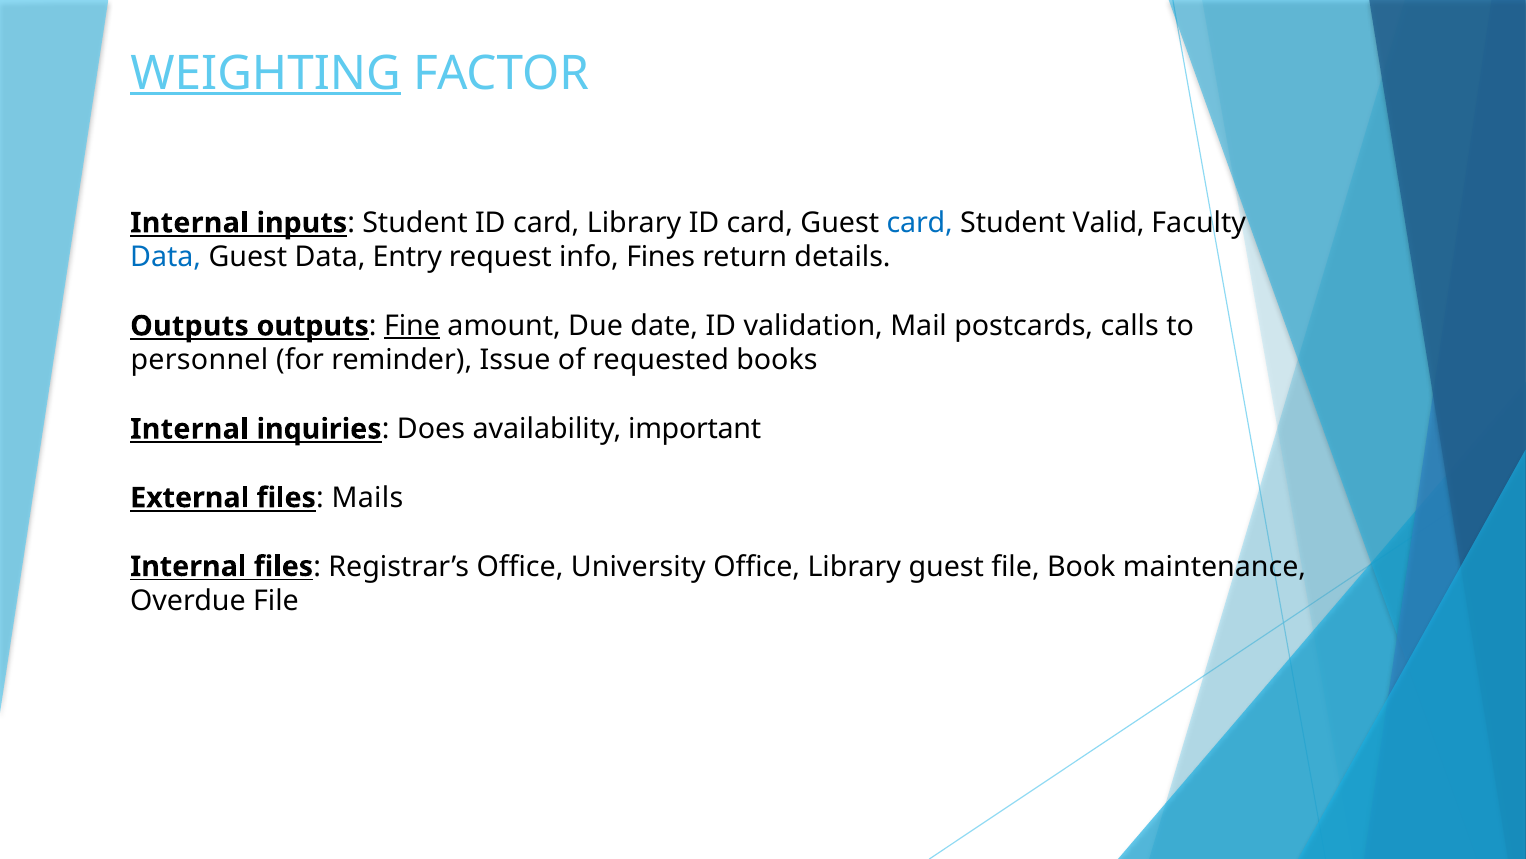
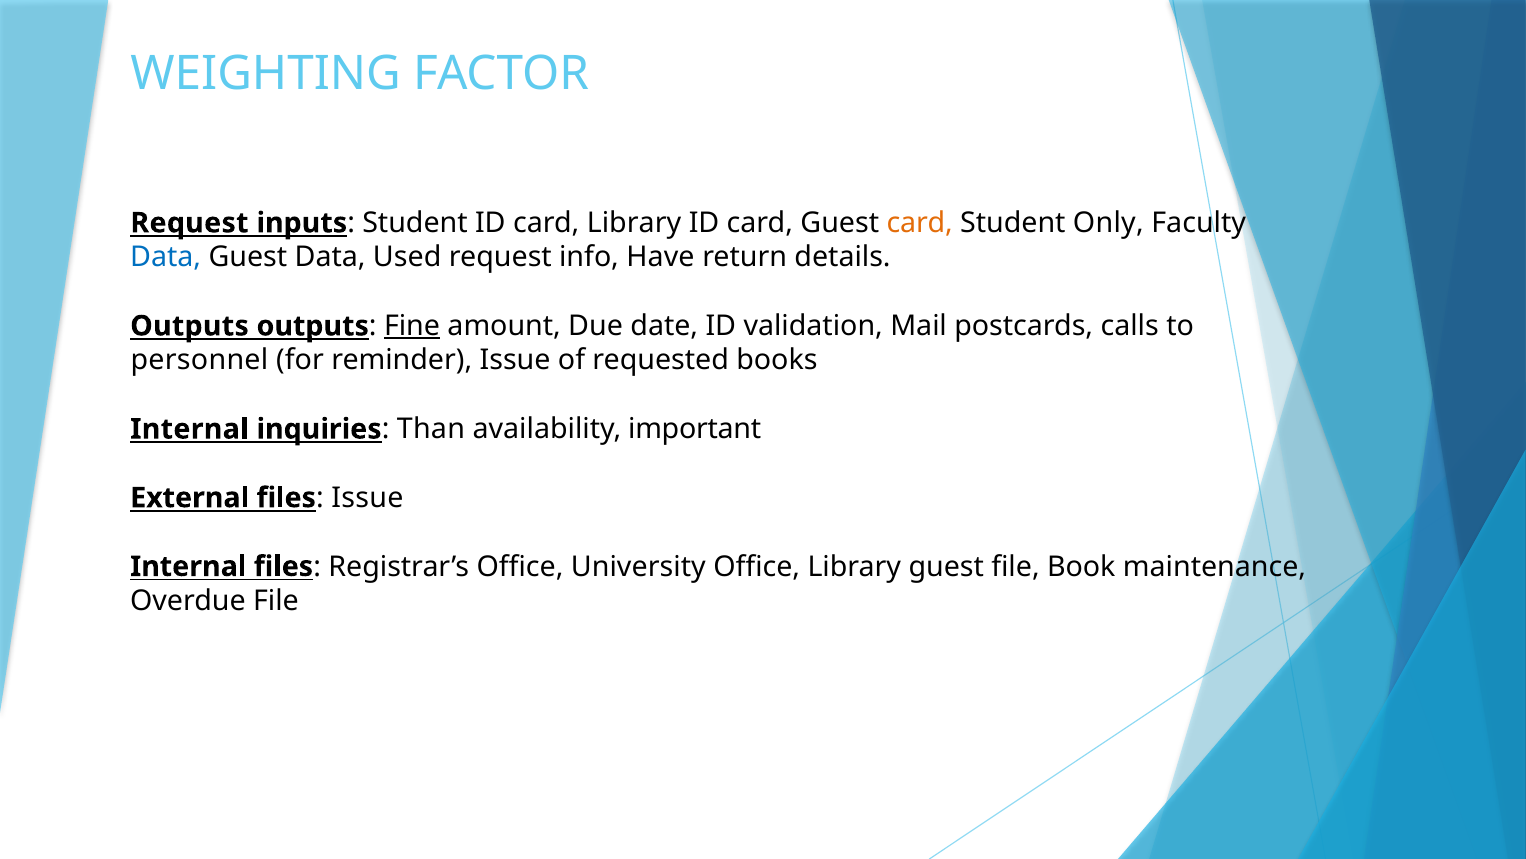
WEIGHTING underline: present -> none
Internal at (189, 223): Internal -> Request
card at (920, 223) colour: blue -> orange
Valid: Valid -> Only
Entry: Entry -> Used
Fines: Fines -> Have
Does: Does -> Than
Mails at (367, 497): Mails -> Issue
